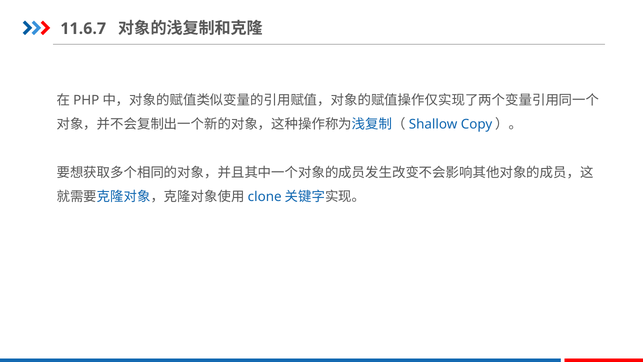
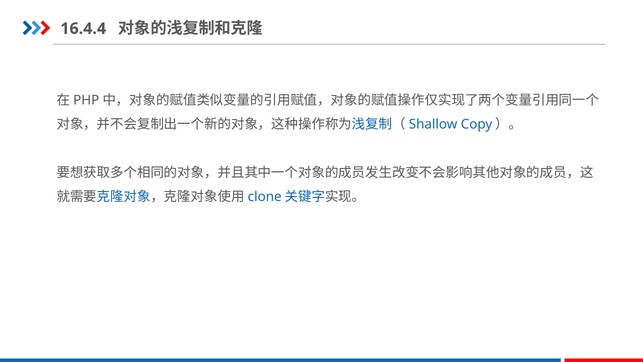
11.6.7: 11.6.7 -> 16.4.4
